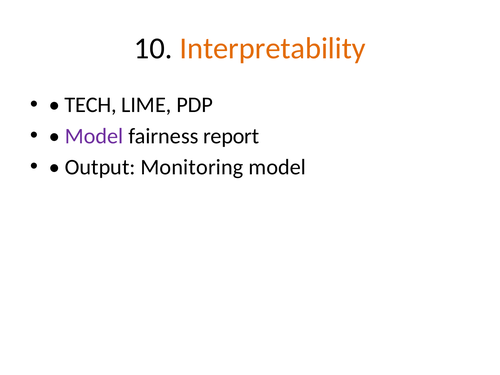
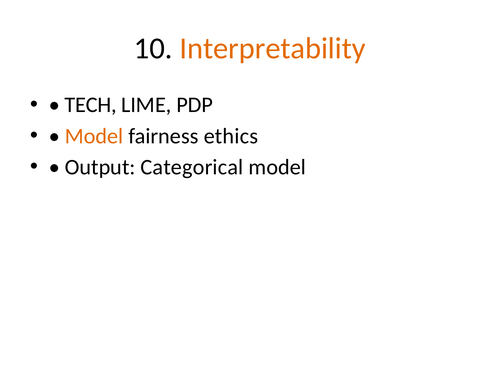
Model at (94, 136) colour: purple -> orange
report: report -> ethics
Monitoring: Monitoring -> Categorical
